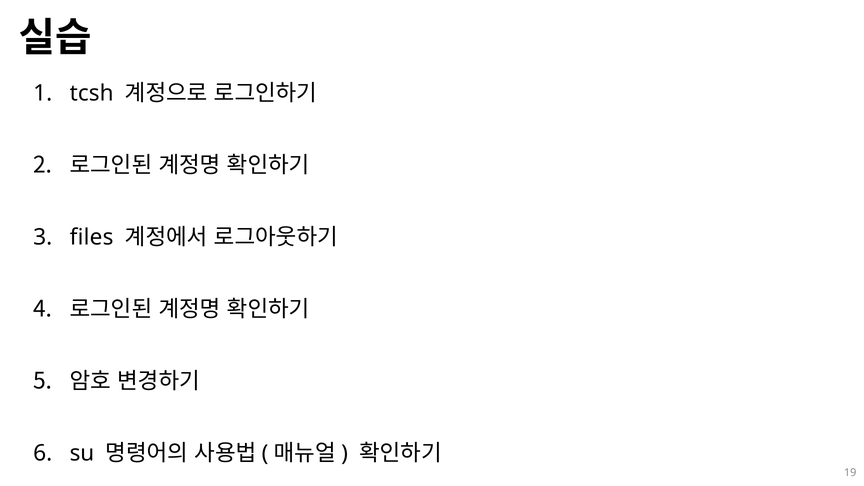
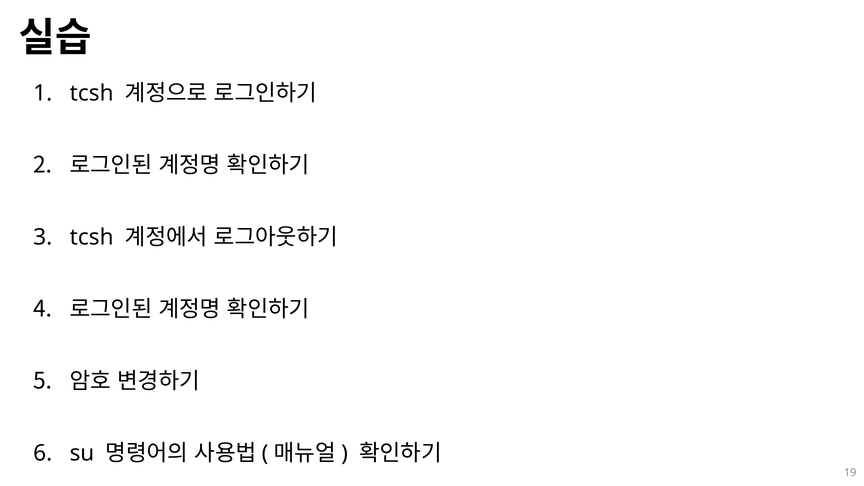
files at (92, 237): files -> tcsh
